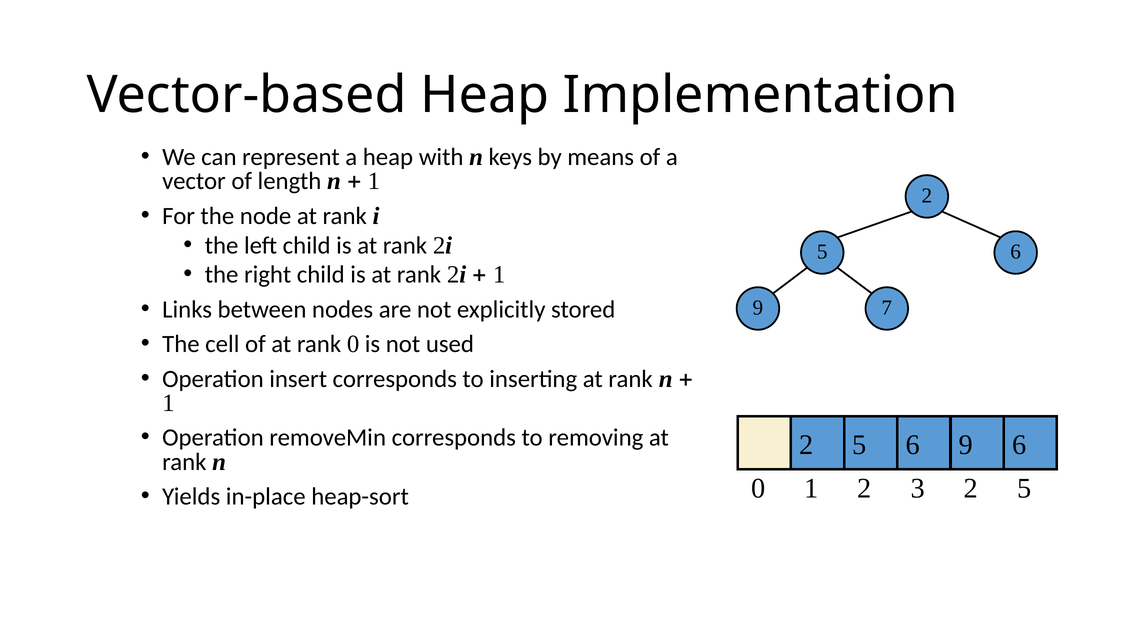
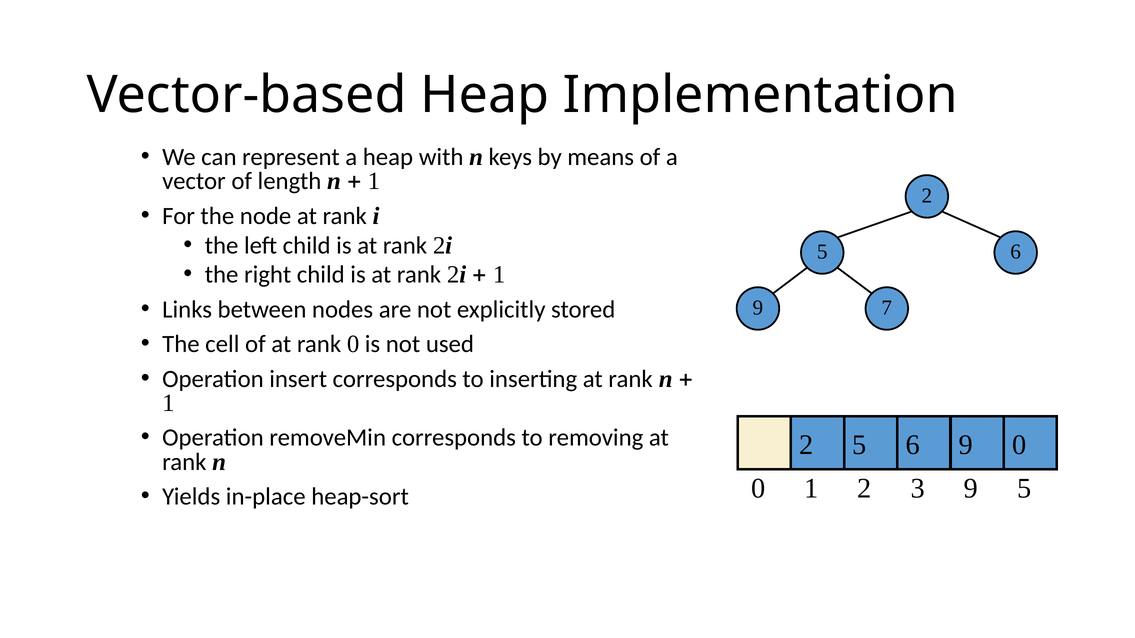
9 6: 6 -> 0
3 2: 2 -> 9
